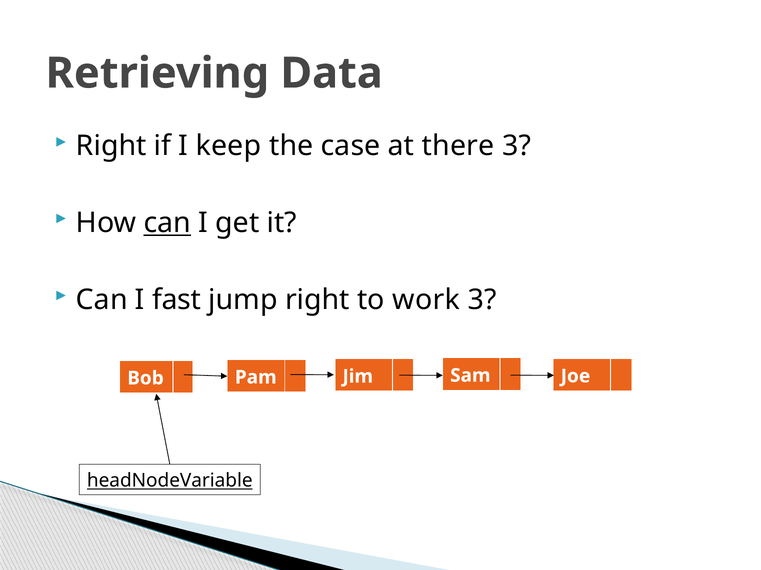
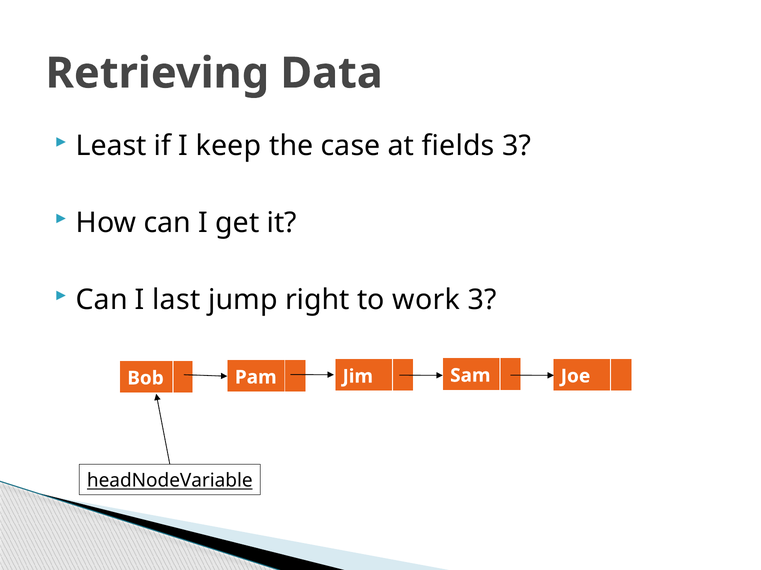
Right at (111, 146): Right -> Least
there: there -> fields
can at (167, 223) underline: present -> none
fast: fast -> last
